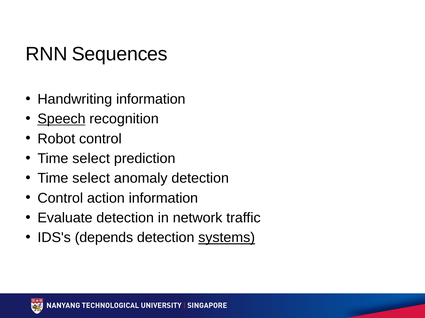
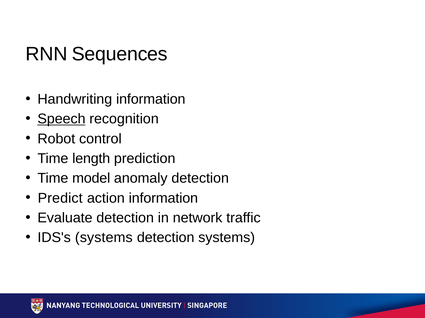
select at (91, 159): select -> length
select at (91, 179): select -> model
Control at (60, 199): Control -> Predict
IDS's depends: depends -> systems
systems at (227, 238) underline: present -> none
